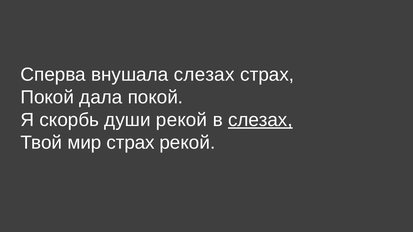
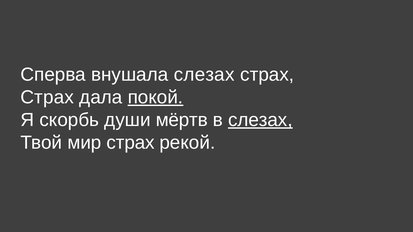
Покой at (47, 97): Покой -> Страх
покой at (155, 97) underline: none -> present
души рекой: рекой -> мёртв
